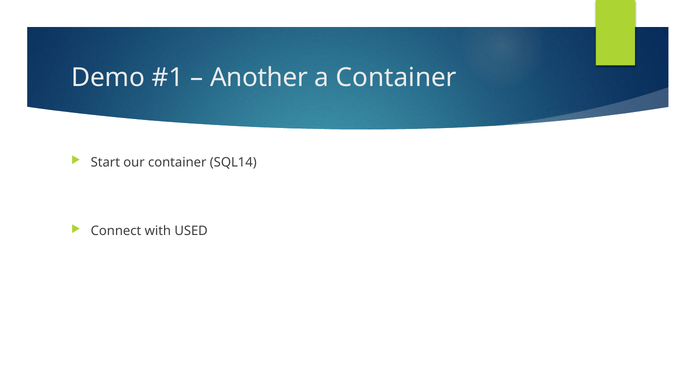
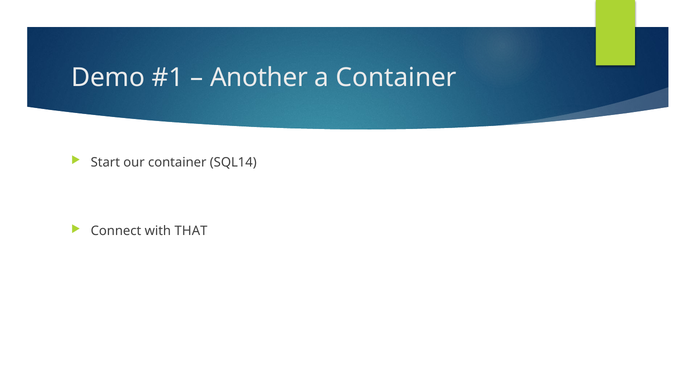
USED: USED -> THAT
